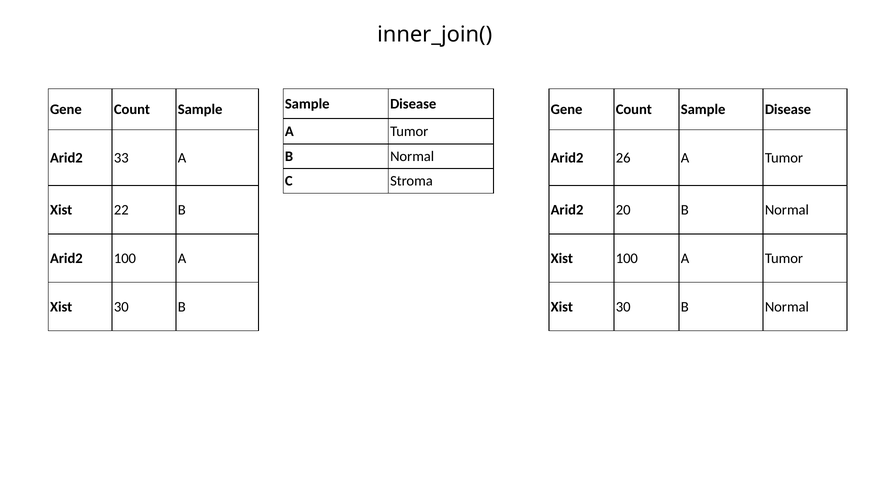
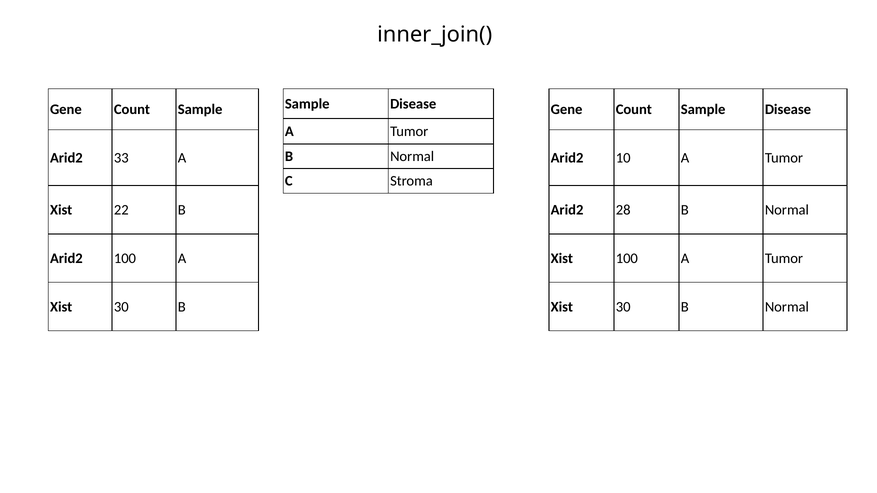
26: 26 -> 10
20: 20 -> 28
